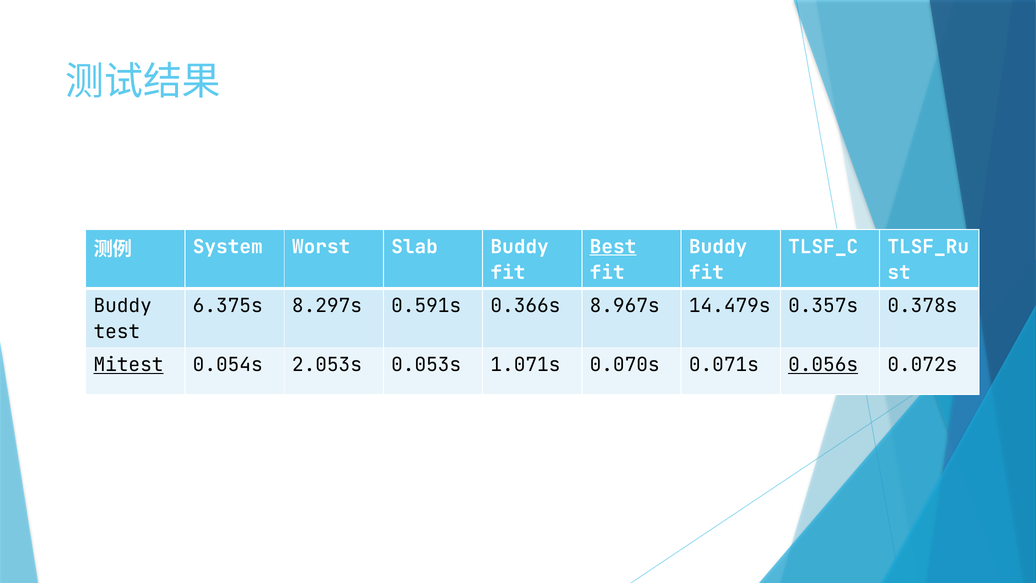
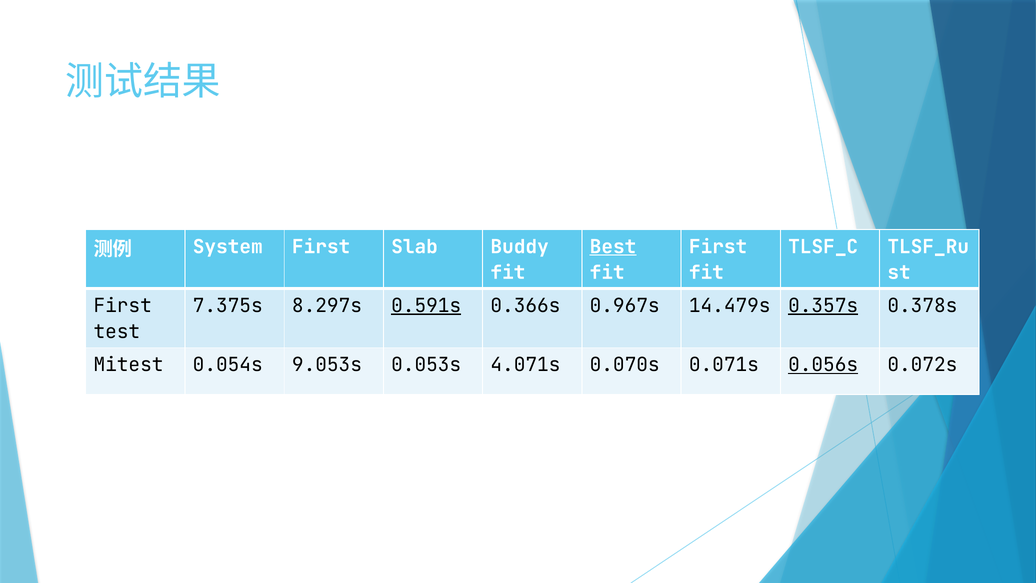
Buddy at (718, 247): Buddy -> First
System Worst: Worst -> First
Buddy at (123, 306): Buddy -> First
6.375s: 6.375s -> 7.375s
0.591s underline: none -> present
8.967s: 8.967s -> 0.967s
0.357s underline: none -> present
Mitest underline: present -> none
2.053s: 2.053s -> 9.053s
1.071s: 1.071s -> 4.071s
